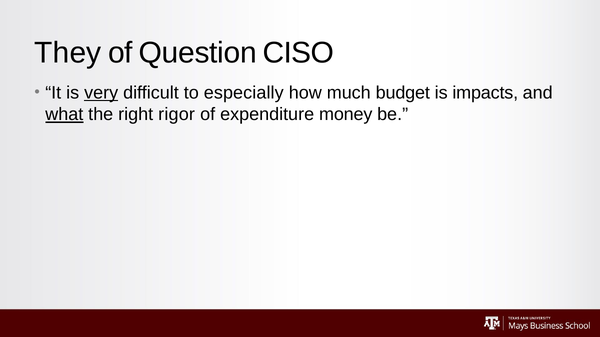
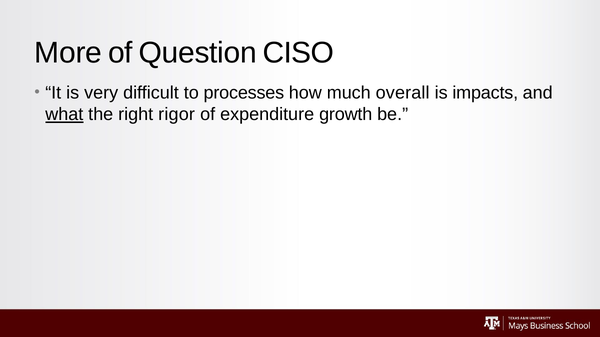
They: They -> More
very underline: present -> none
especially: especially -> processes
budget: budget -> overall
money: money -> growth
